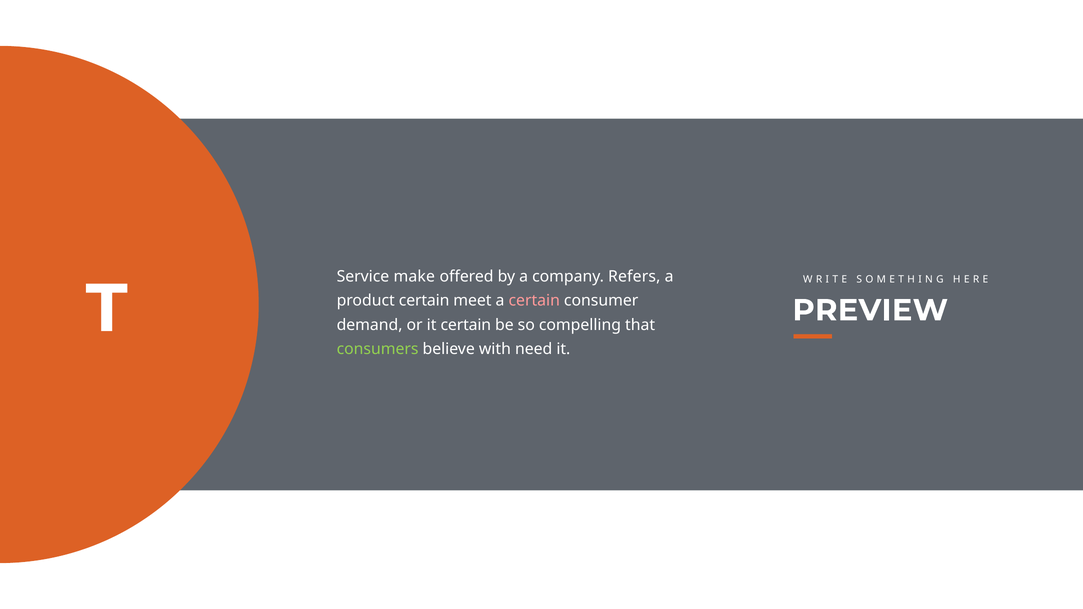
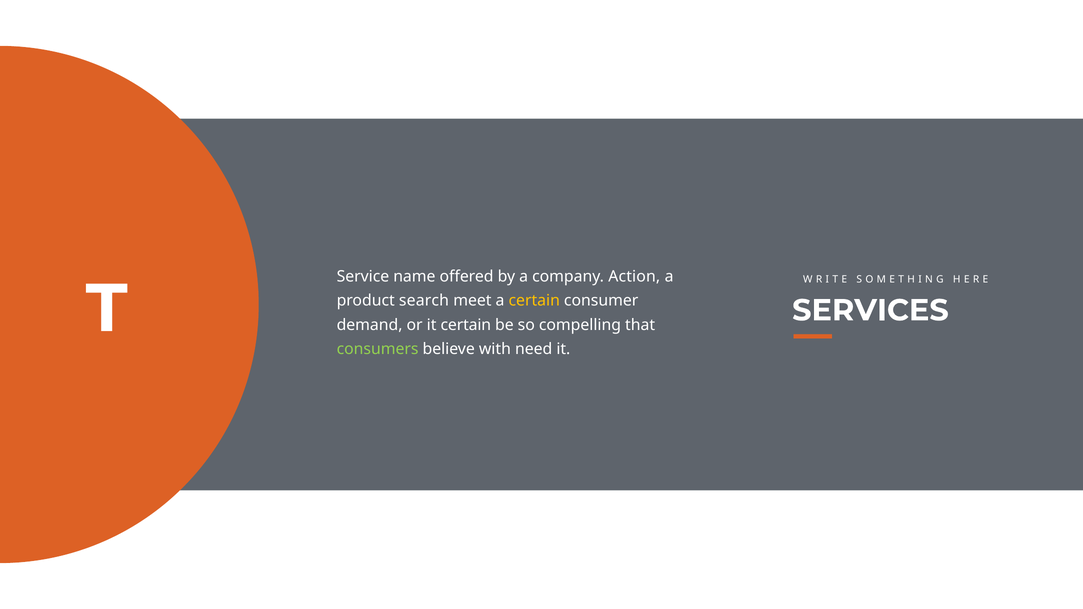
make: make -> name
Refers: Refers -> Action
PREVIEW: PREVIEW -> SERVICES
product certain: certain -> search
certain at (534, 301) colour: pink -> yellow
